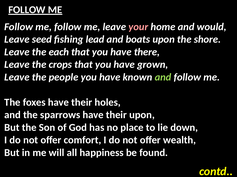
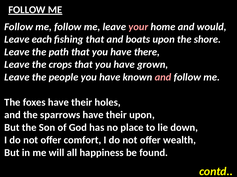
seed: seed -> each
fishing lead: lead -> that
each: each -> path
and at (163, 77) colour: light green -> pink
